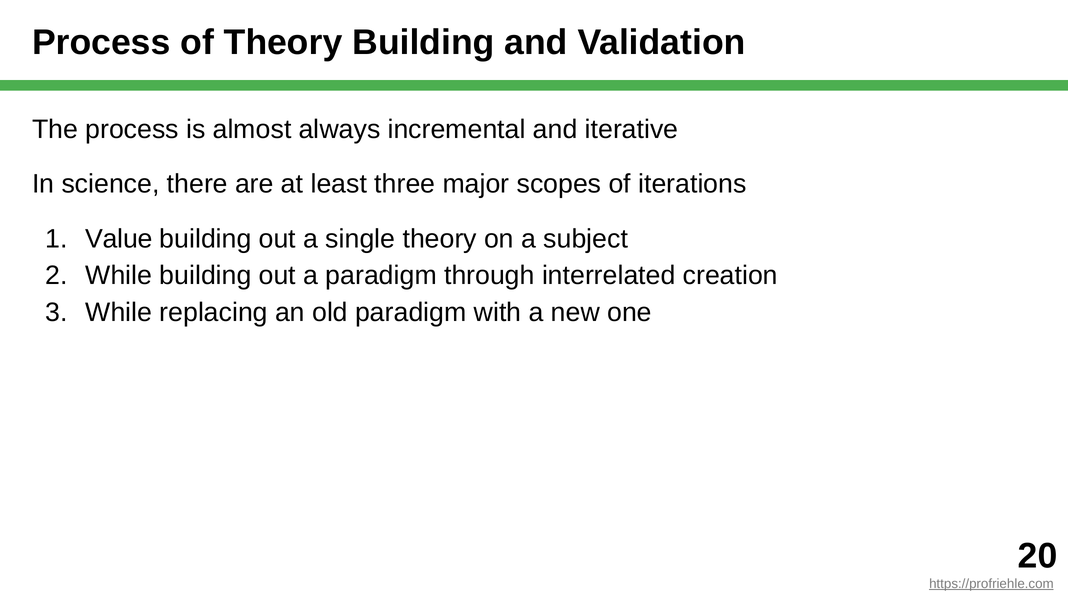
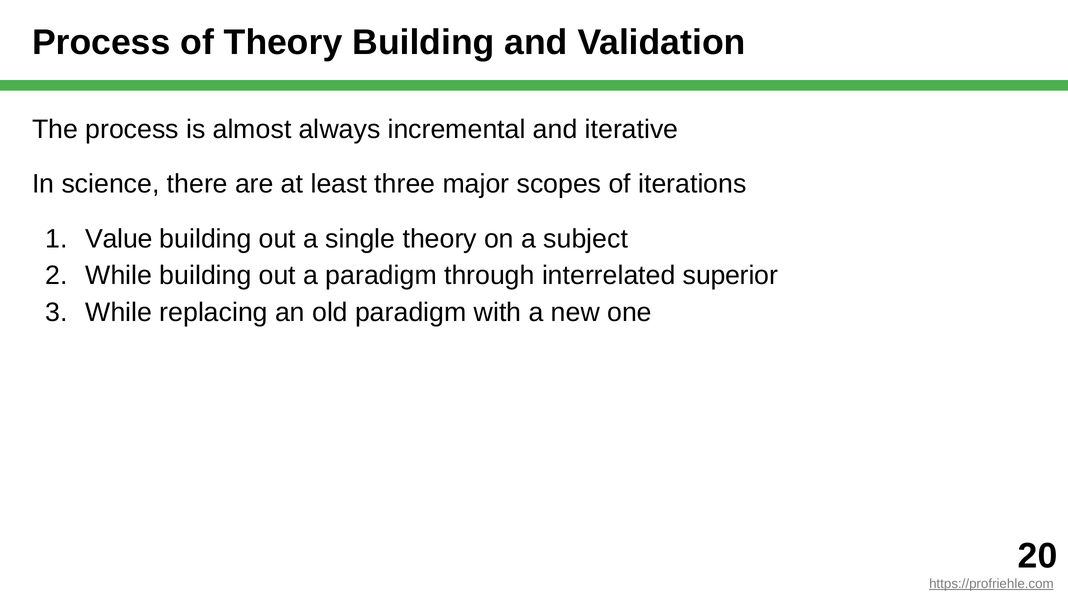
creation: creation -> superior
